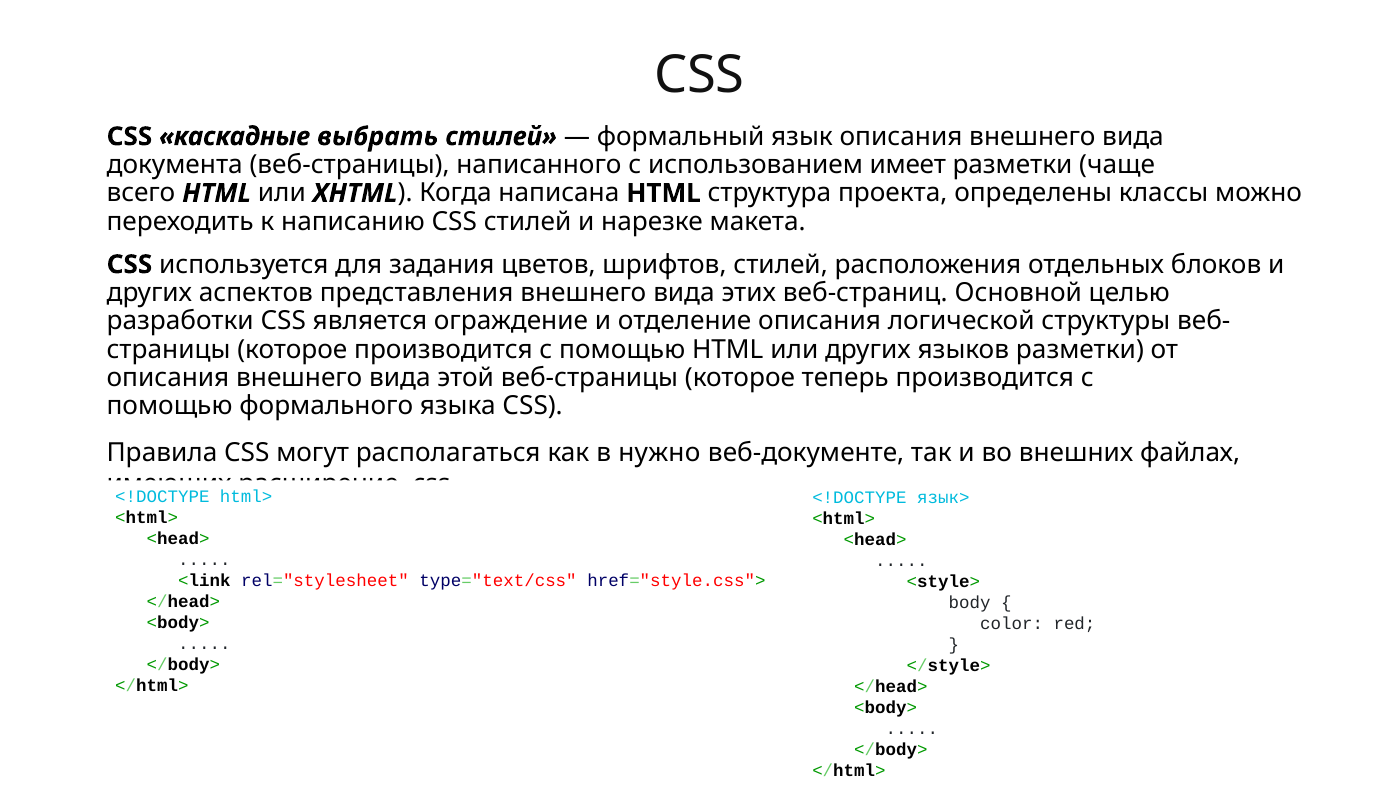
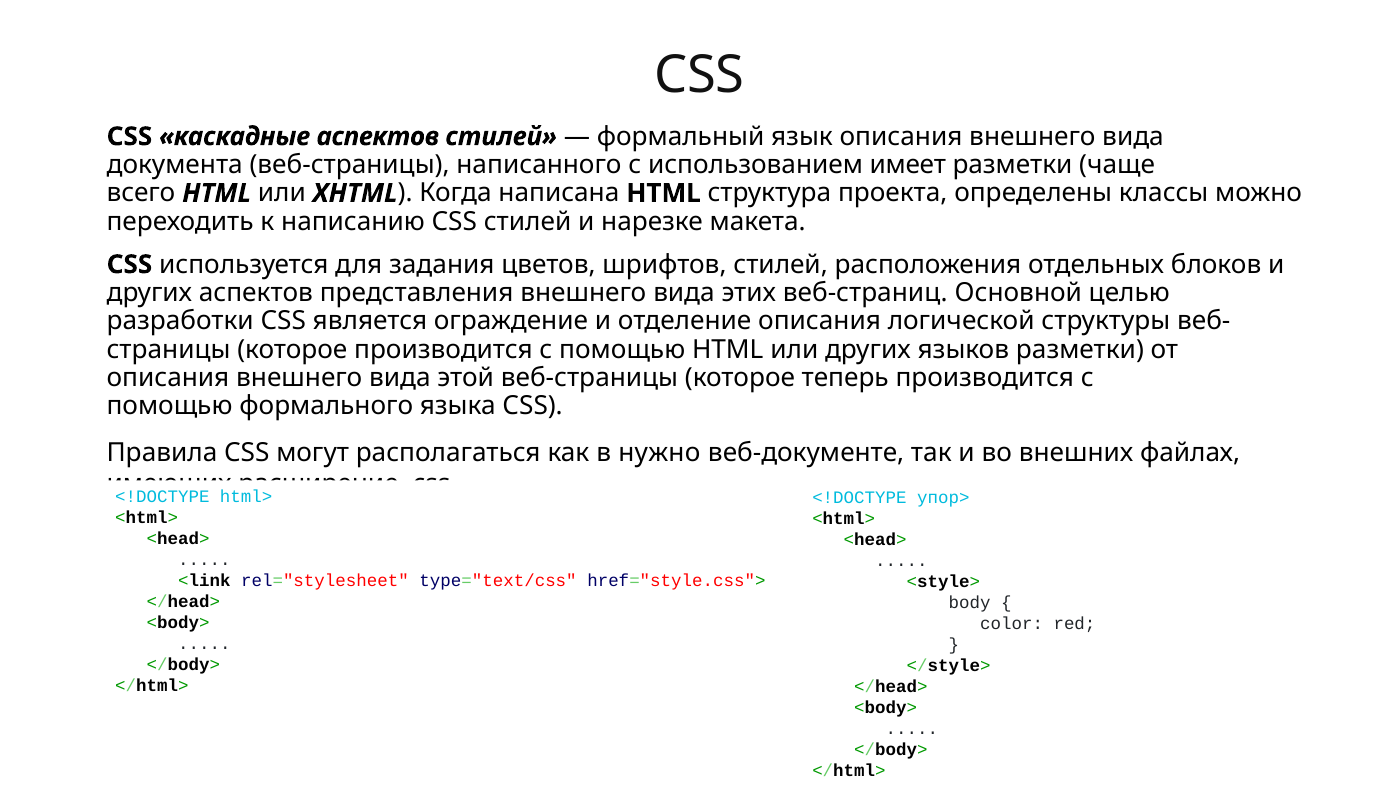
каскадные выбрать: выбрать -> аспектов
язык>: язык> -> упор>
